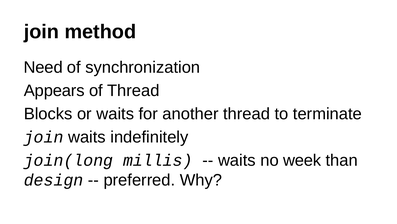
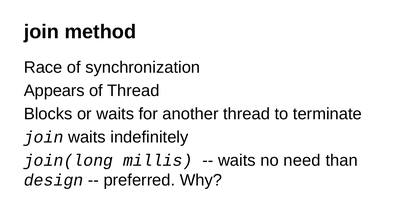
Need: Need -> Race
week: week -> need
